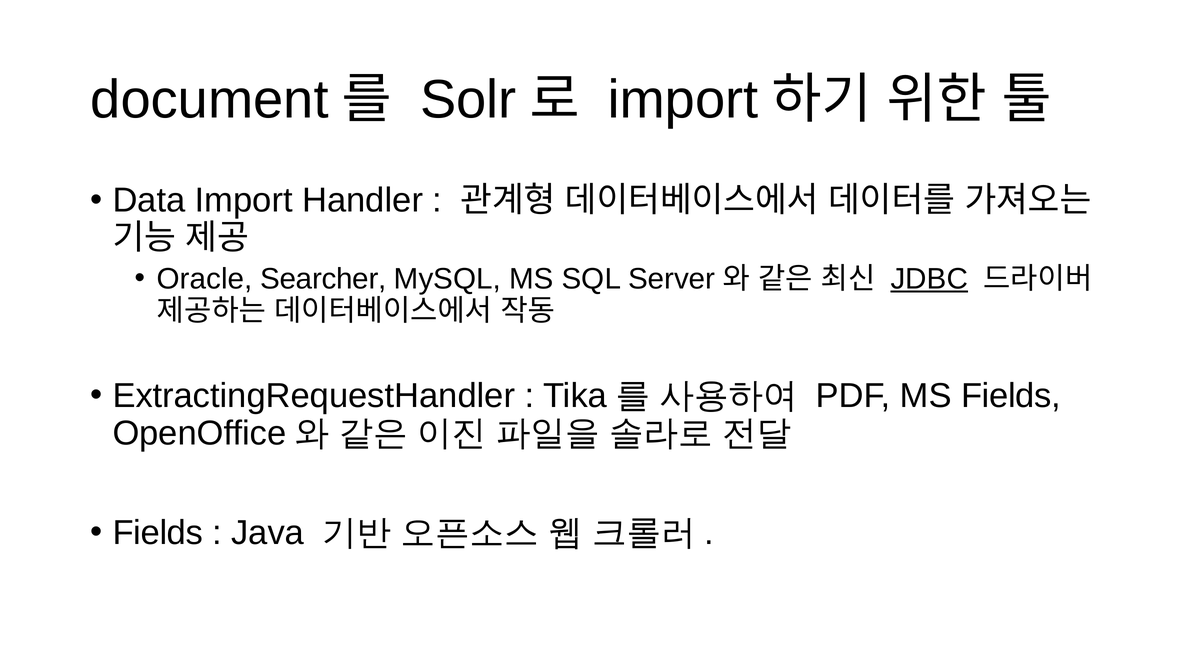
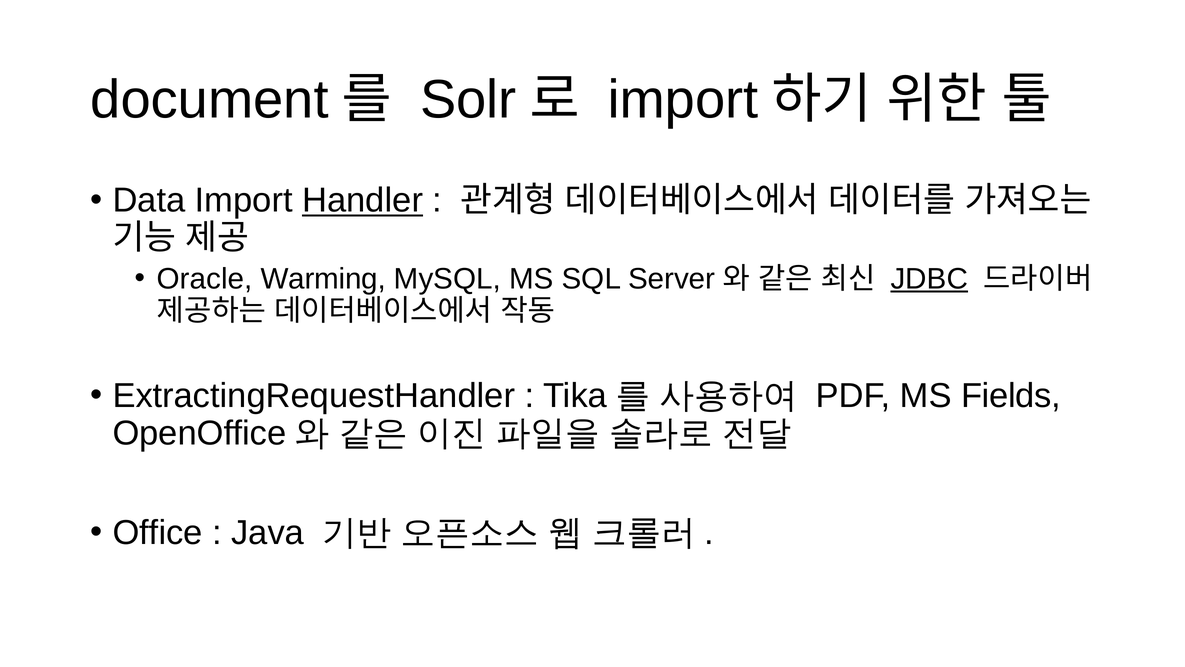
Handler underline: none -> present
Searcher: Searcher -> Warming
Fields at (158, 532): Fields -> Office
